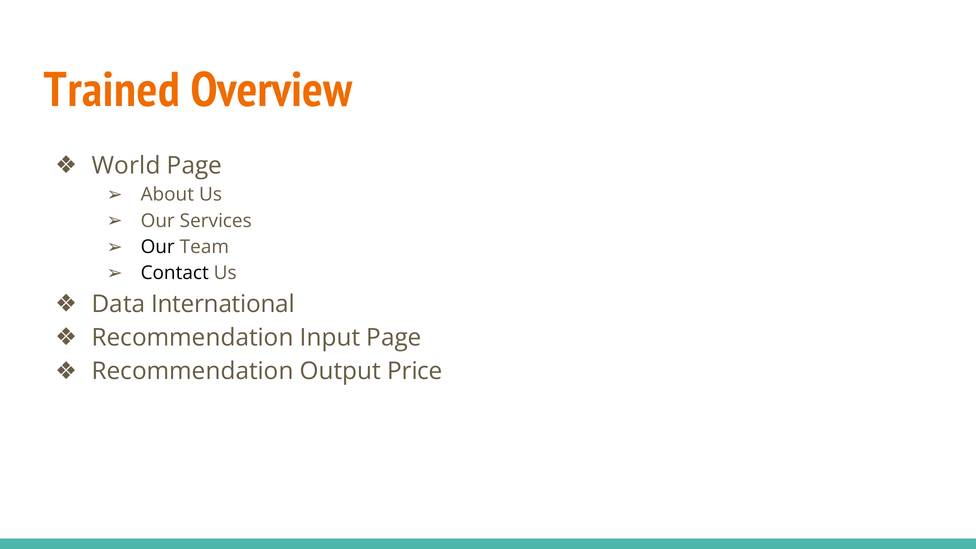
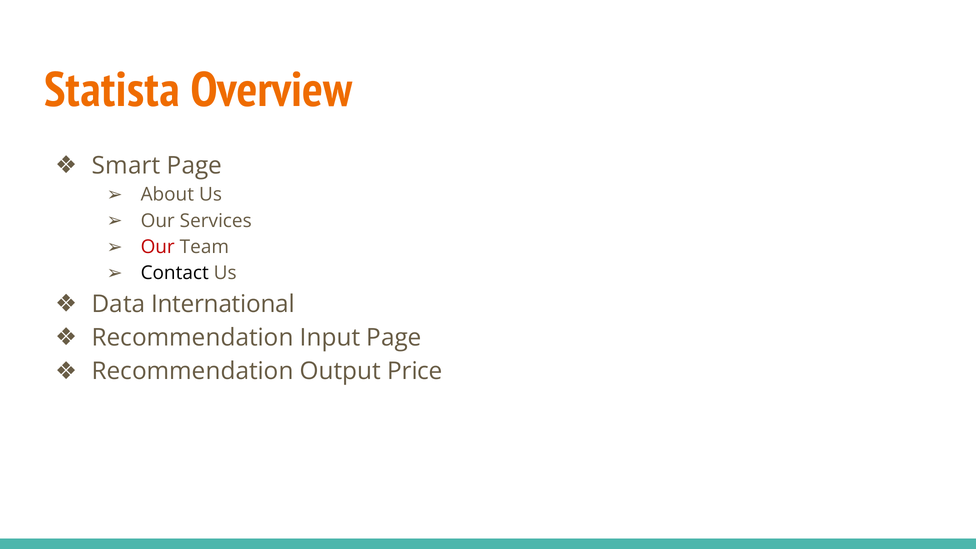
Trained: Trained -> Statista
World: World -> Smart
Our at (158, 247) colour: black -> red
